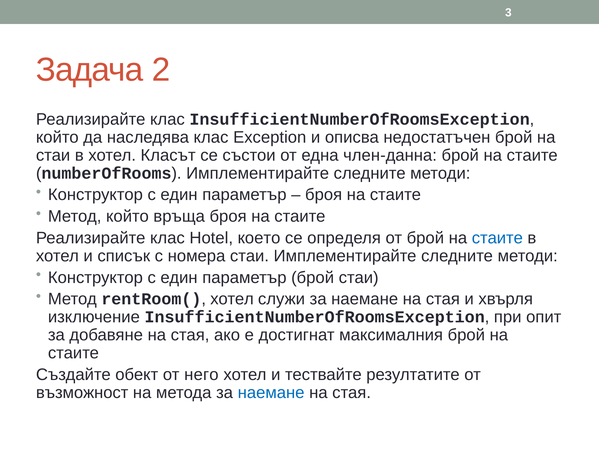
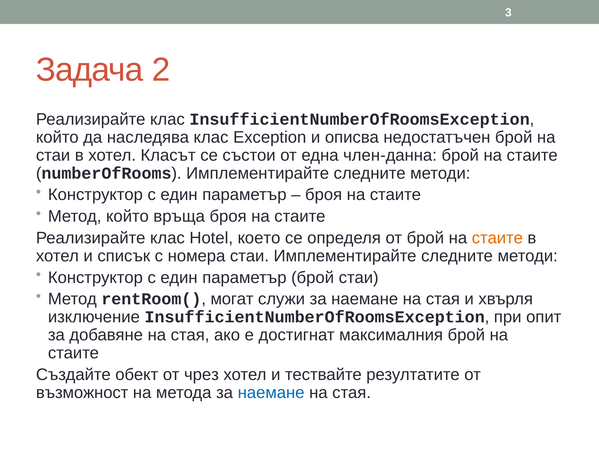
стаите at (497, 238) colour: blue -> orange
rentRoom( хотел: хотел -> могат
него: него -> чрез
